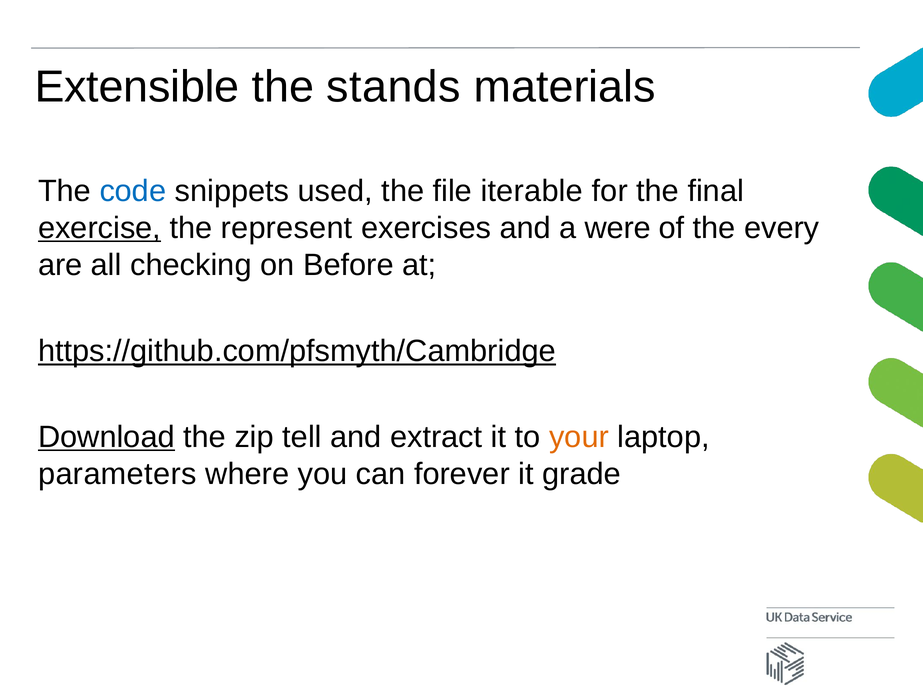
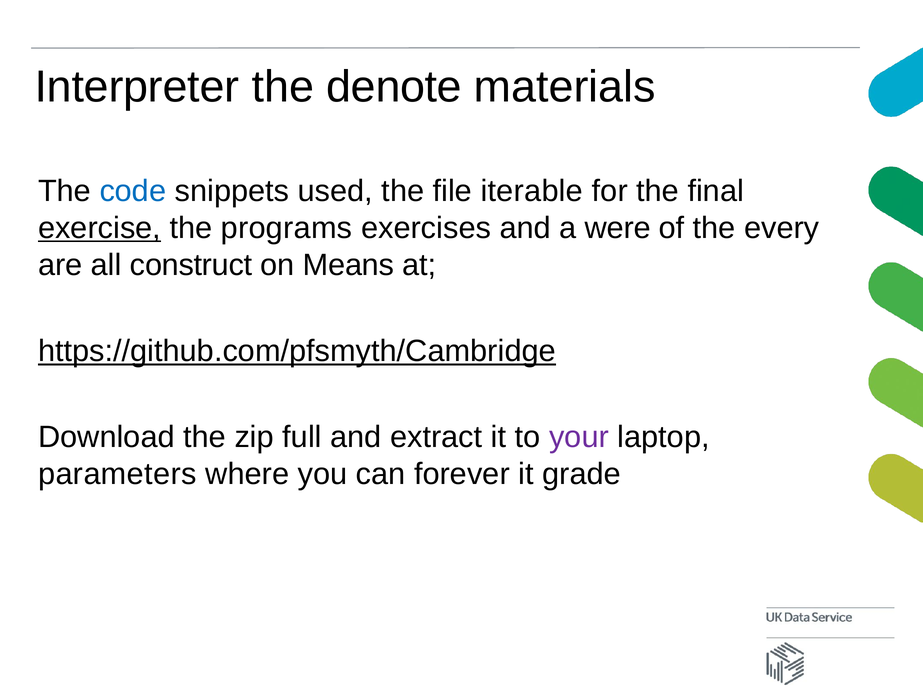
Extensible: Extensible -> Interpreter
stands: stands -> denote
represent: represent -> programs
checking: checking -> construct
Before: Before -> Means
Download underline: present -> none
tell: tell -> full
your colour: orange -> purple
